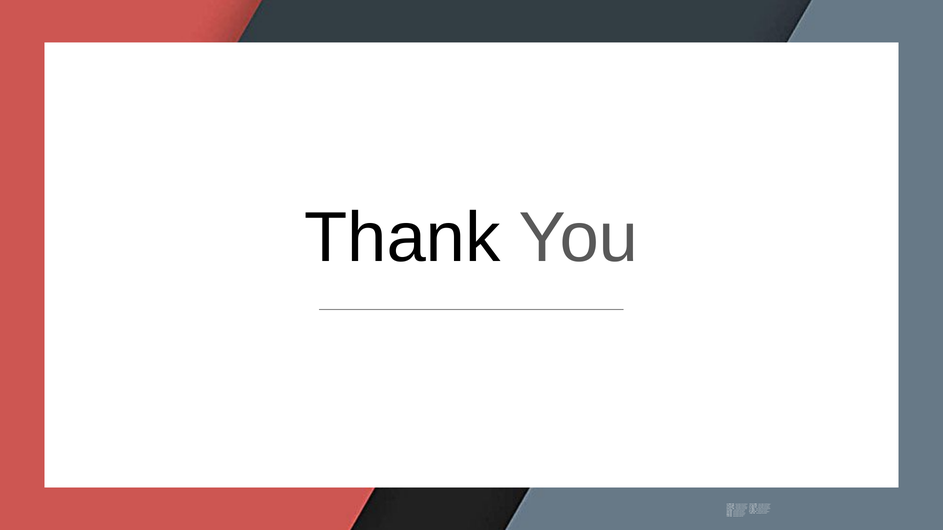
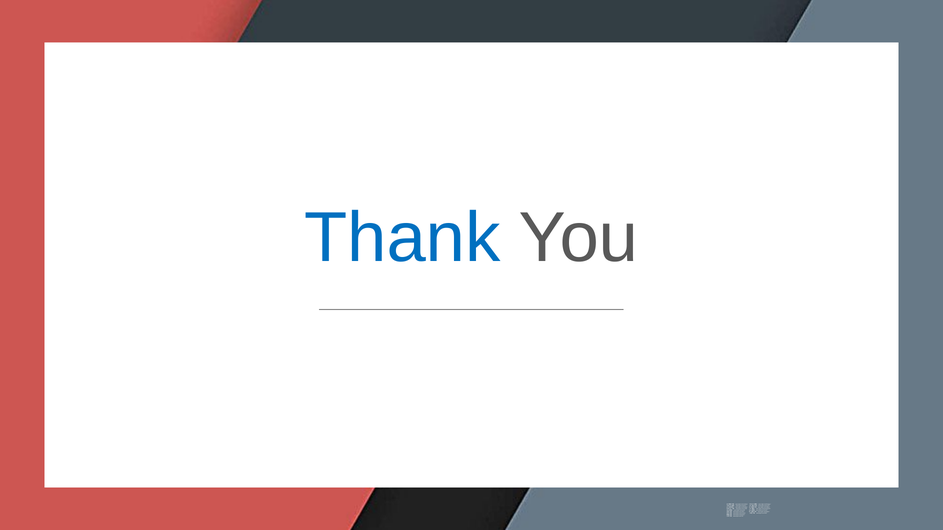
Thank colour: black -> blue
